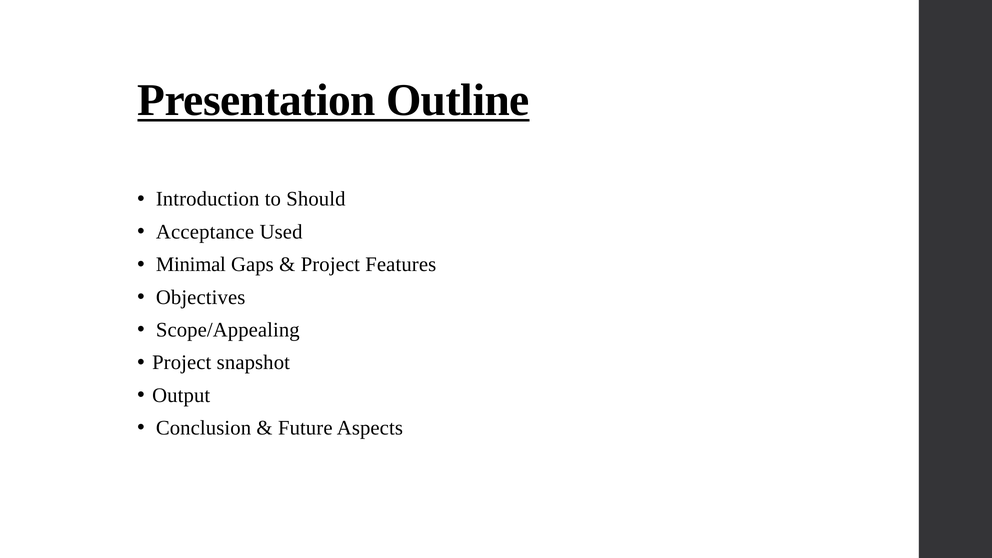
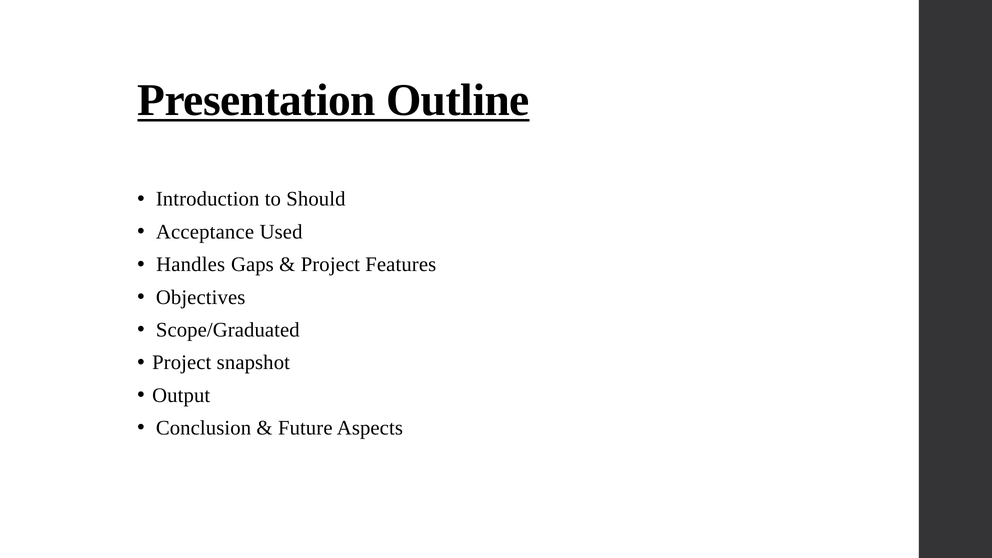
Minimal: Minimal -> Handles
Scope/Appealing: Scope/Appealing -> Scope/Graduated
